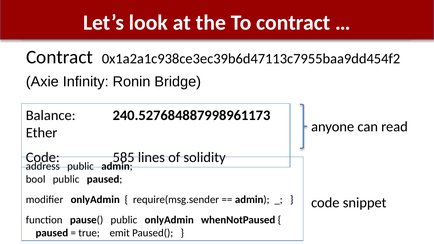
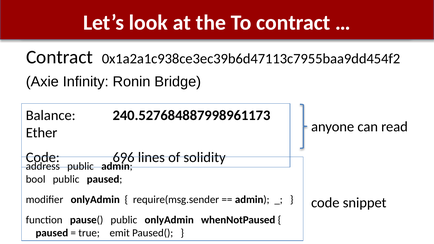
585: 585 -> 696
